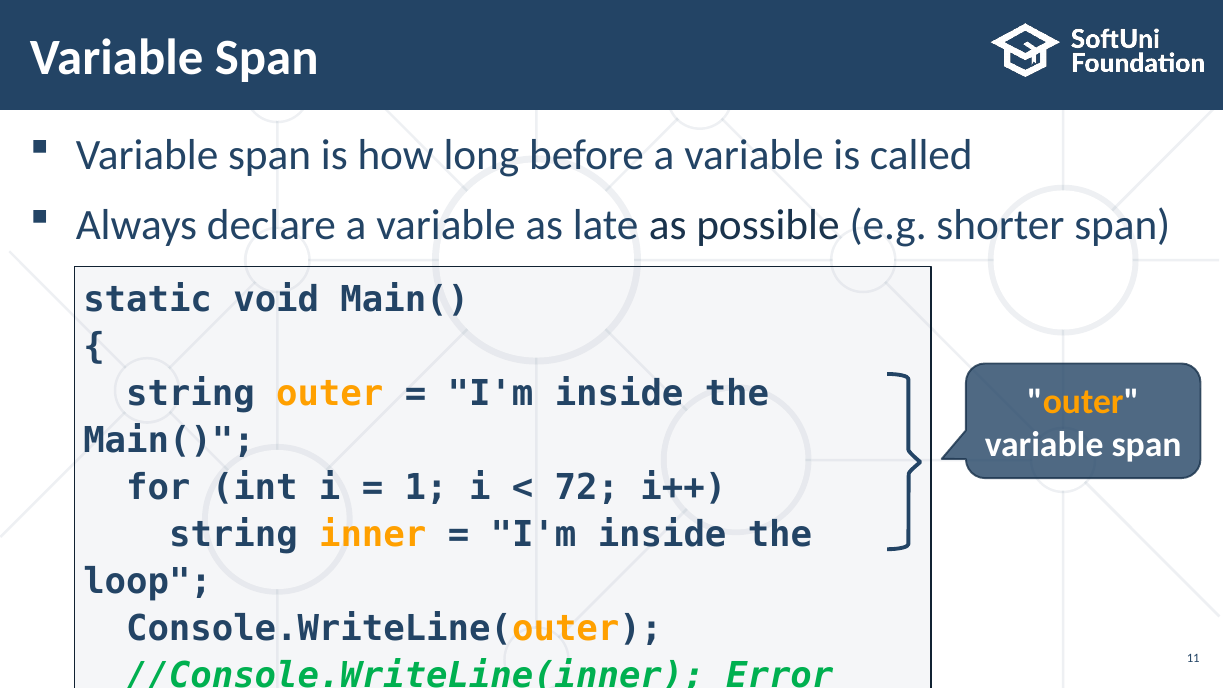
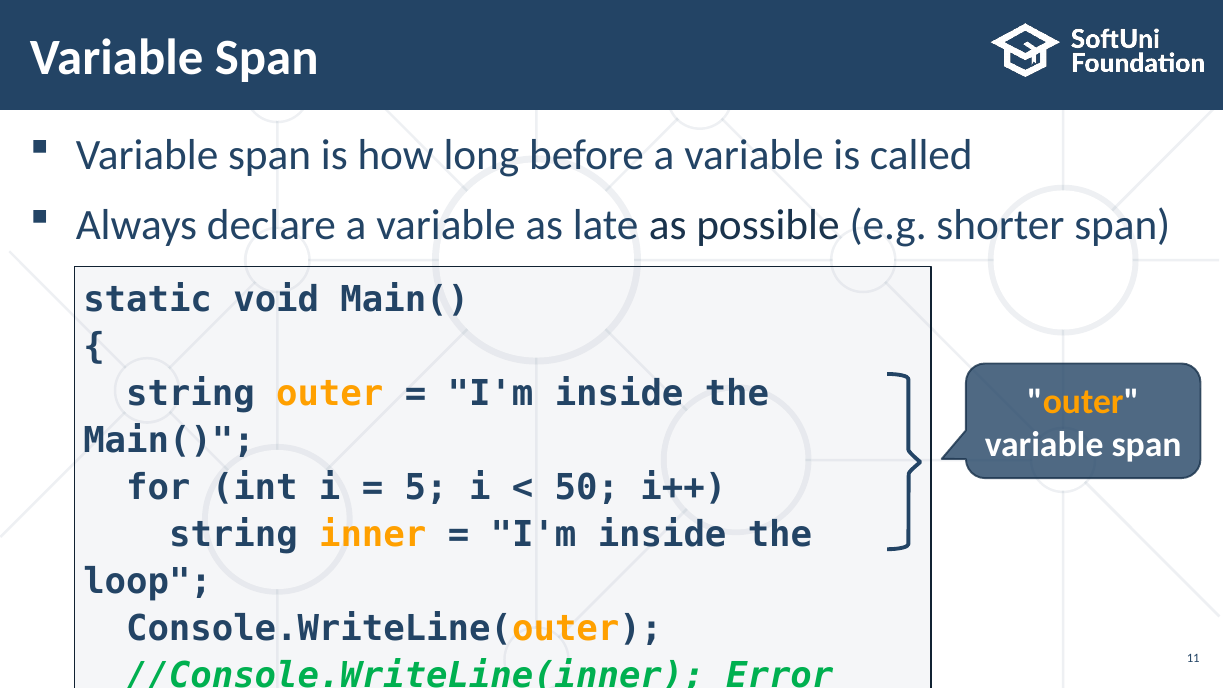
1: 1 -> 5
72: 72 -> 50
